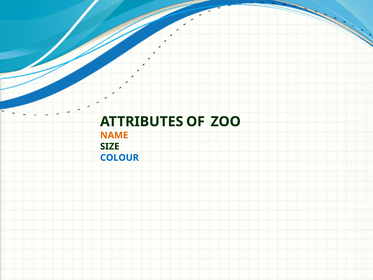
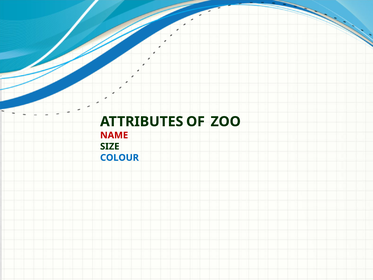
NAME colour: orange -> red
